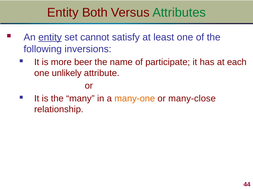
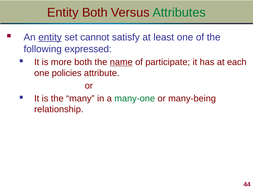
inversions: inversions -> expressed
more beer: beer -> both
name underline: none -> present
unlikely: unlikely -> policies
many-one colour: orange -> green
many-close: many-close -> many-being
